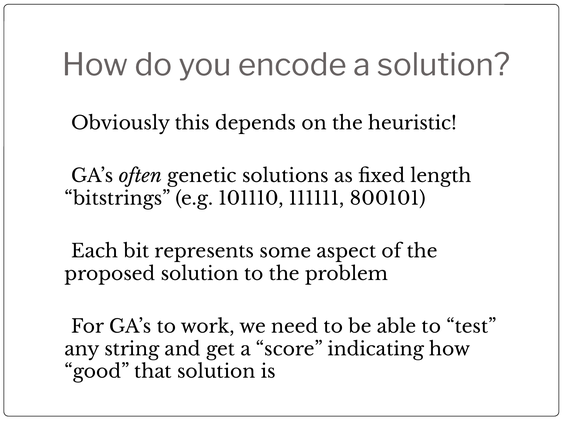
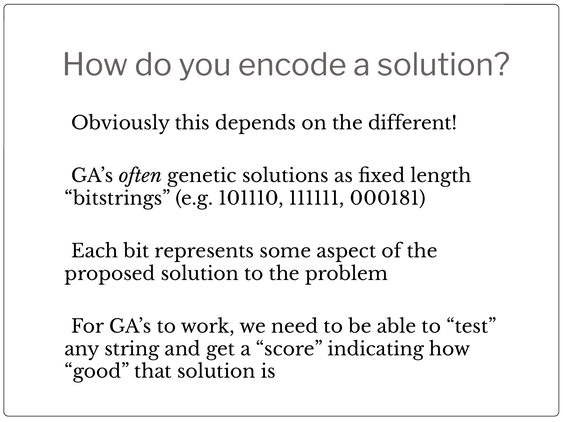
heuristic: heuristic -> different
800101: 800101 -> 000181
